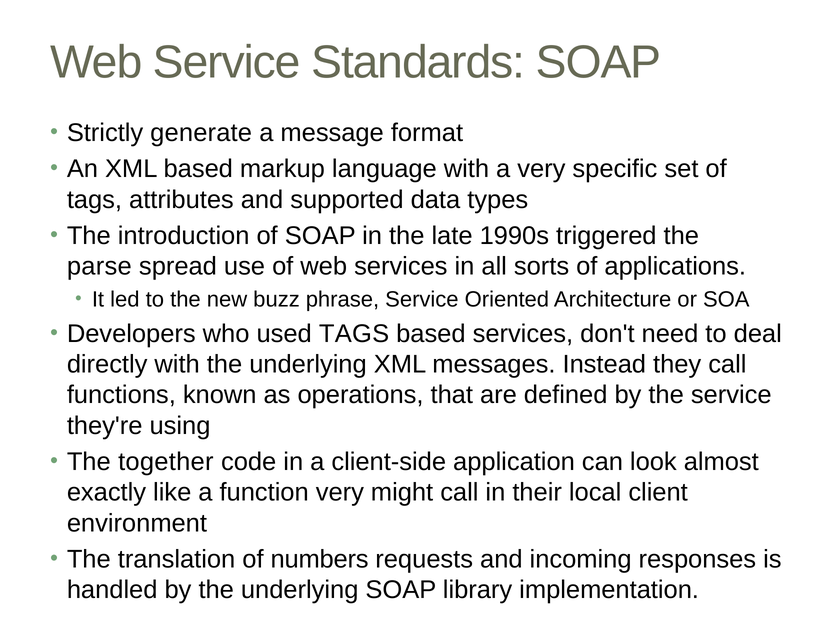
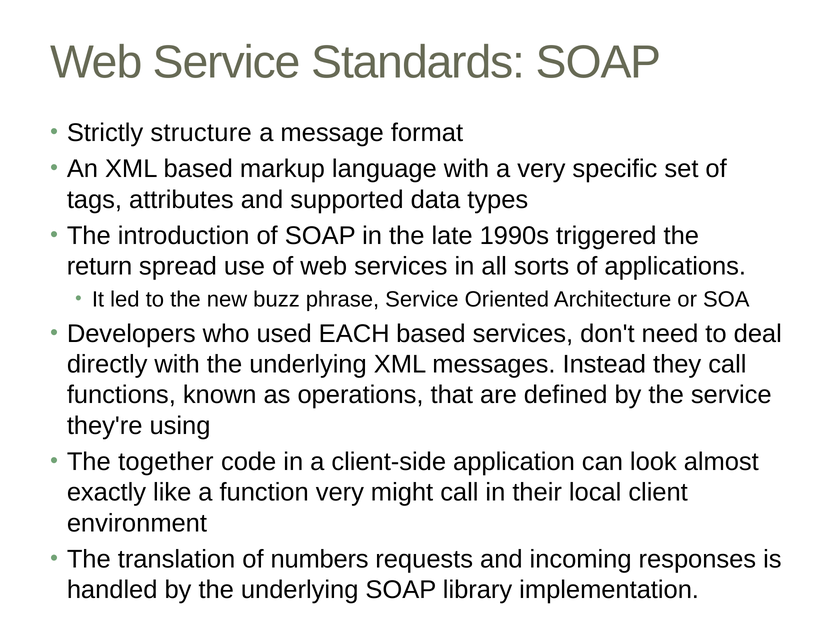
generate: generate -> structure
parse: parse -> return
used TAGS: TAGS -> EACH
